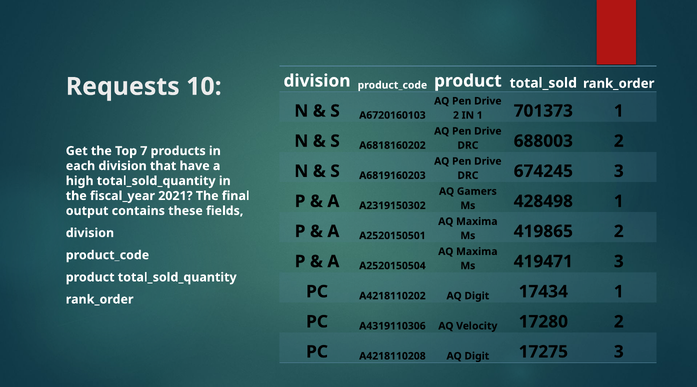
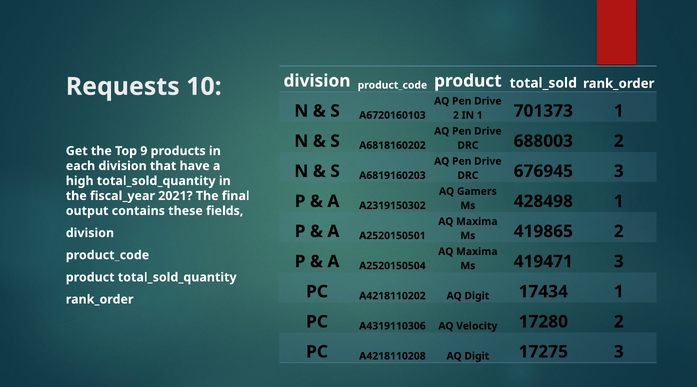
7: 7 -> 9
674245: 674245 -> 676945
